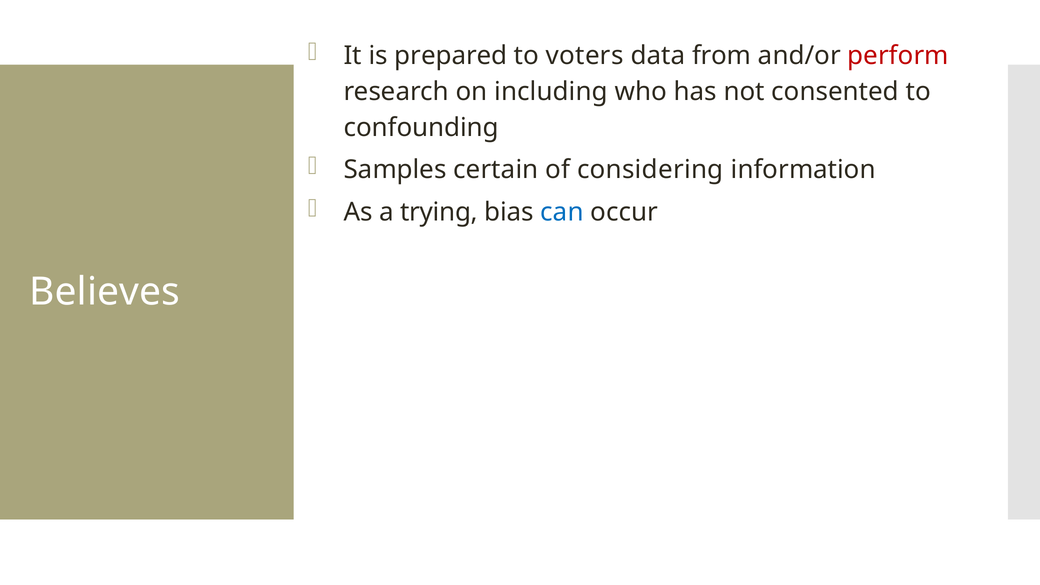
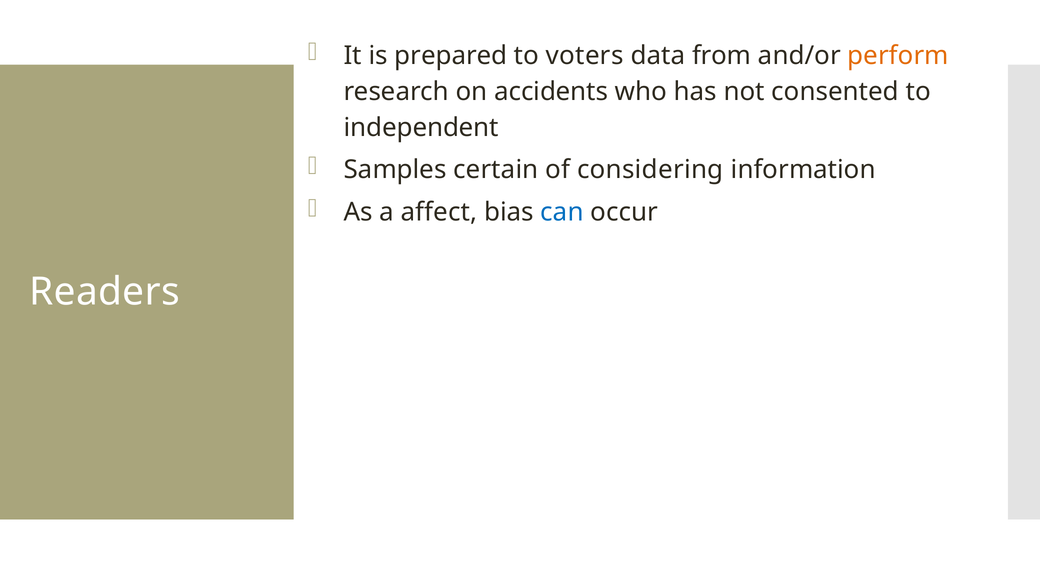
perform colour: red -> orange
including: including -> accidents
confounding: confounding -> independent
trying: trying -> affect
Believes: Believes -> Readers
